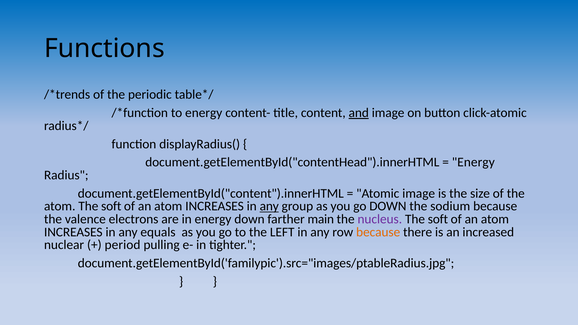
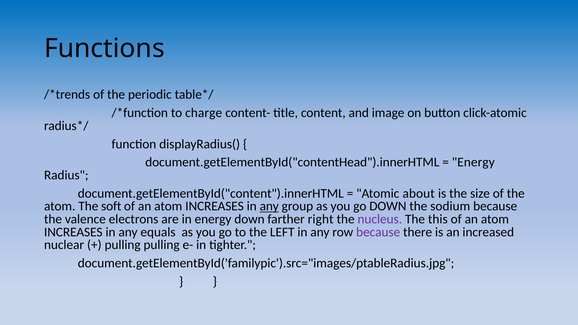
to energy: energy -> charge
and underline: present -> none
Atomic image: image -> about
main: main -> right
soft at (438, 219): soft -> this
because at (378, 232) colour: orange -> purple
period at (123, 245): period -> pulling
